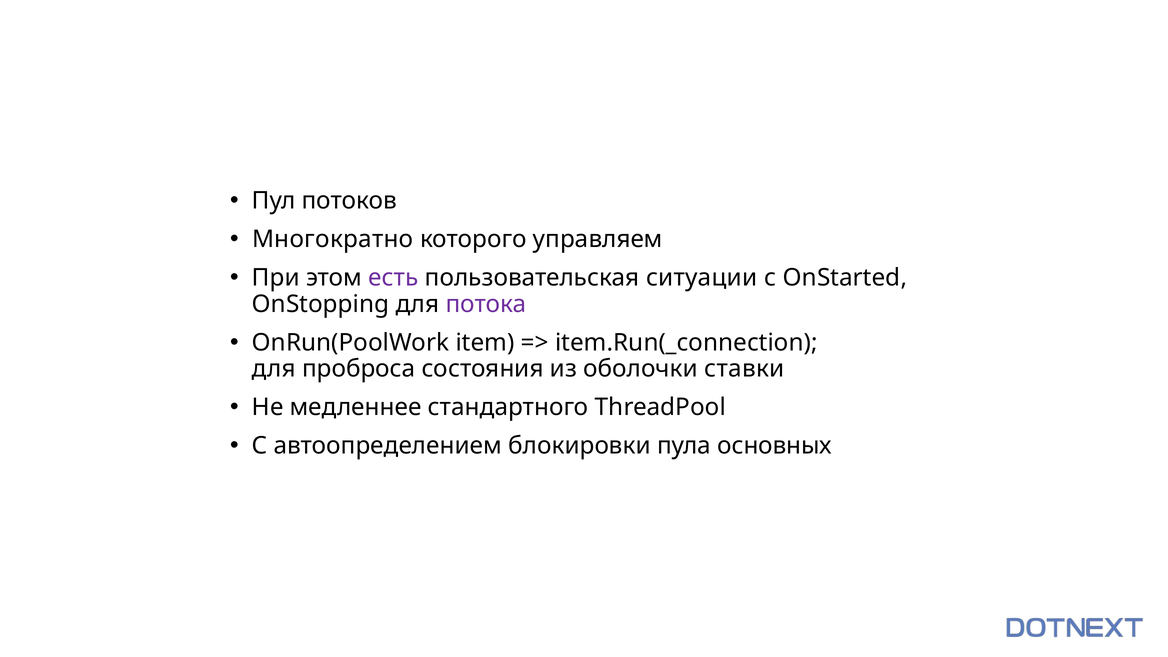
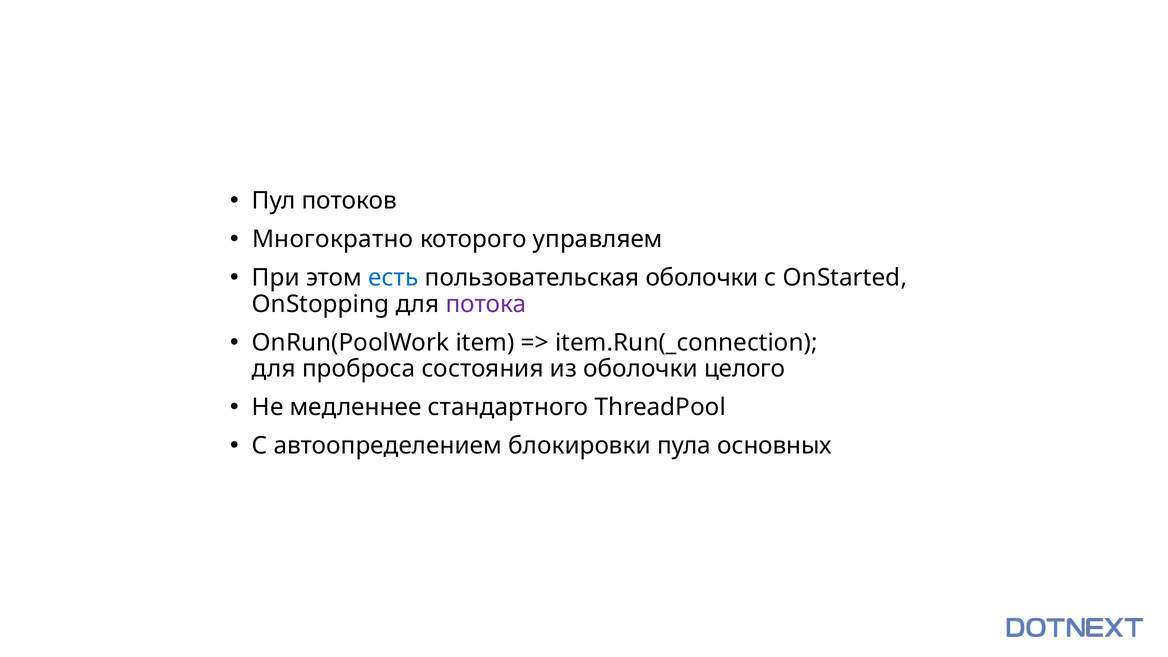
есть colour: purple -> blue
пользовательская ситуации: ситуации -> оболочки
ставки: ставки -> целого
